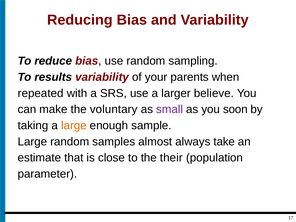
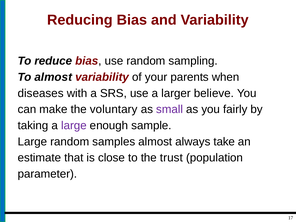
To results: results -> almost
repeated: repeated -> diseases
soon: soon -> fairly
large at (74, 125) colour: orange -> purple
their: their -> trust
